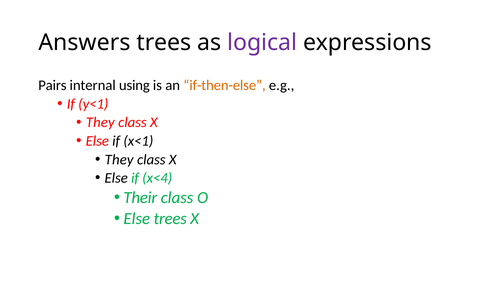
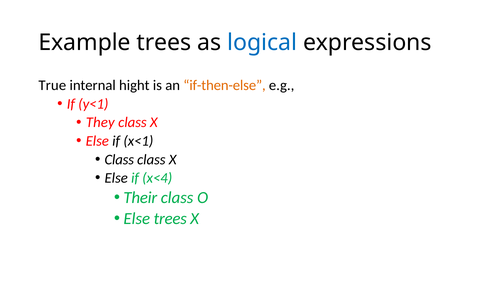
Answers: Answers -> Example
logical colour: purple -> blue
Pairs: Pairs -> True
using: using -> hight
They at (119, 159): They -> Class
